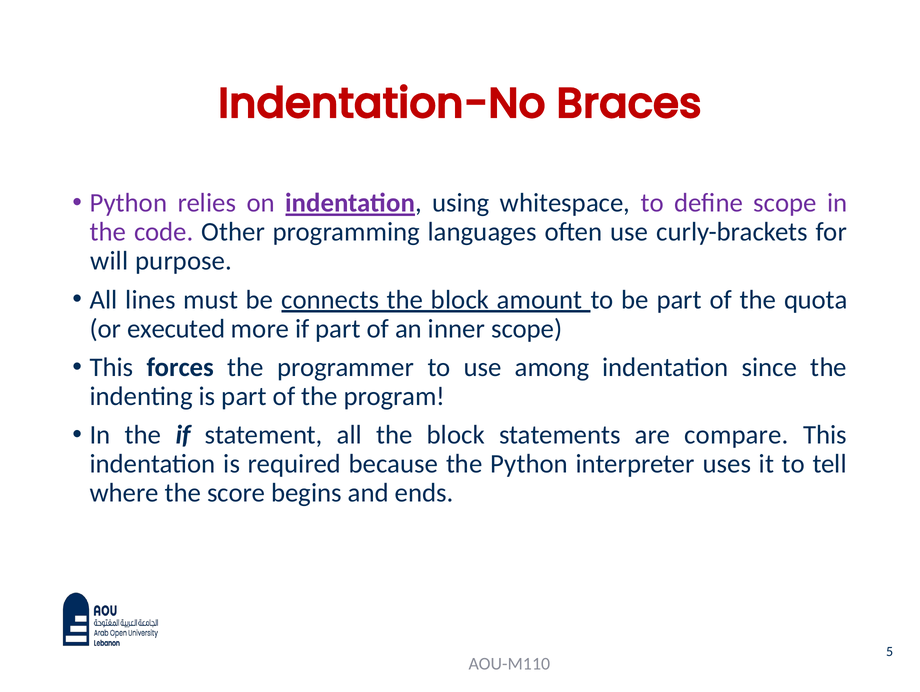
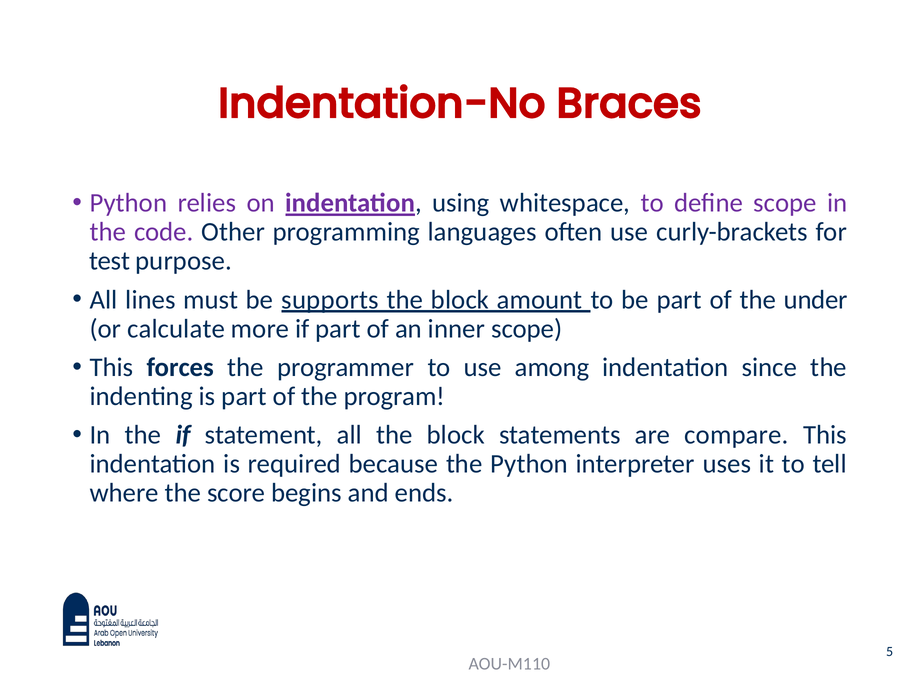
will: will -> test
connects: connects -> supports
quota: quota -> under
executed: executed -> calculate
